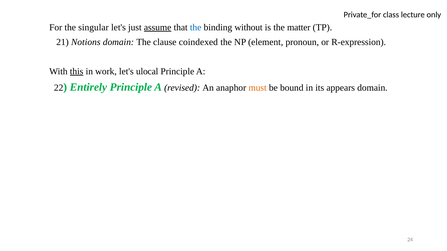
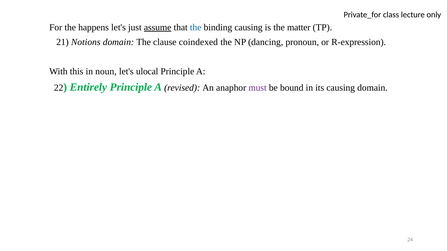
singular: singular -> happens
binding without: without -> causing
element: element -> dancing
this underline: present -> none
work: work -> noun
must colour: orange -> purple
its appears: appears -> causing
